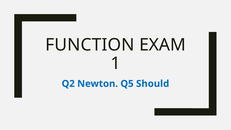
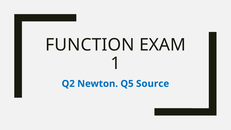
Should: Should -> Source
